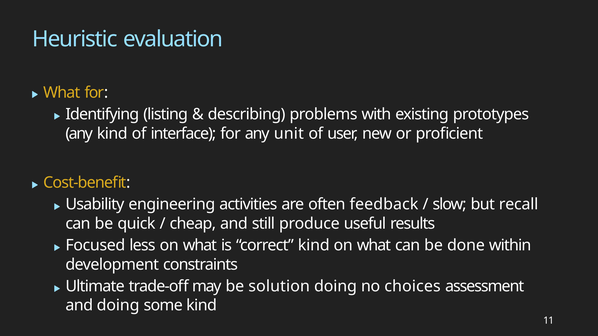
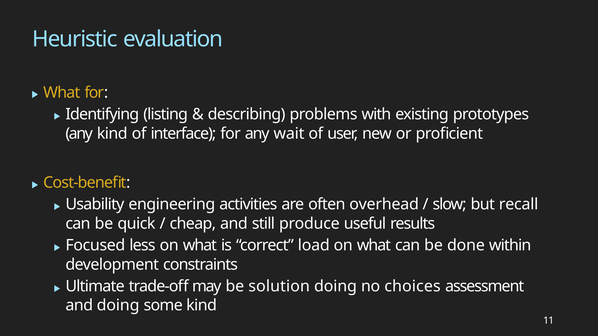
unit: unit -> wait
feedback: feedback -> overhead
correct kind: kind -> load
